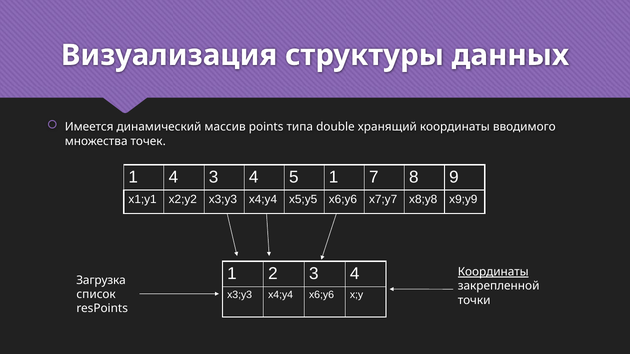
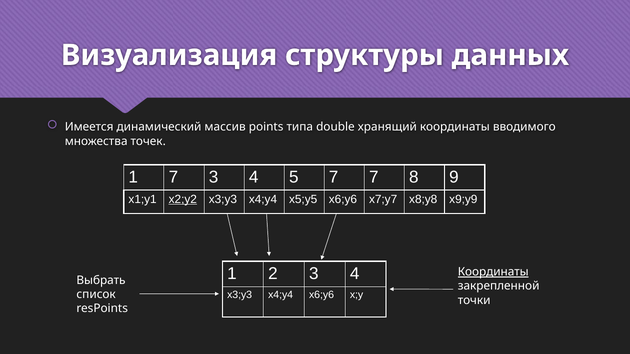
1 4: 4 -> 7
5 1: 1 -> 7
x2;y2 underline: none -> present
Загрузка: Загрузка -> Выбрать
